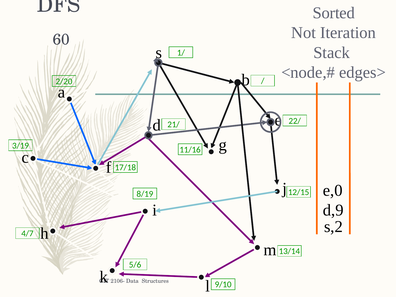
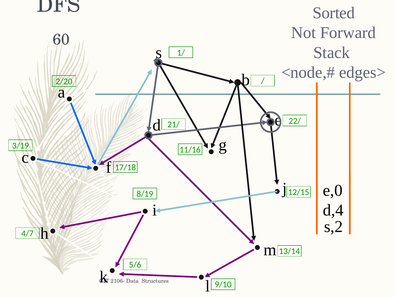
Iteration: Iteration -> Forward
d,9: d,9 -> d,4
